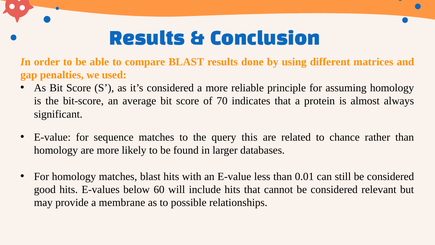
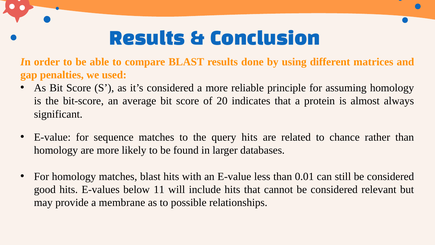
70: 70 -> 20
query this: this -> hits
60: 60 -> 11
